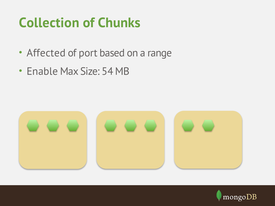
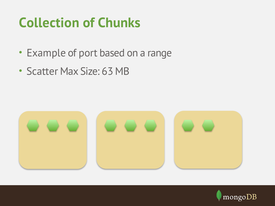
Affected: Affected -> Example
Enable: Enable -> Scatter
54: 54 -> 63
